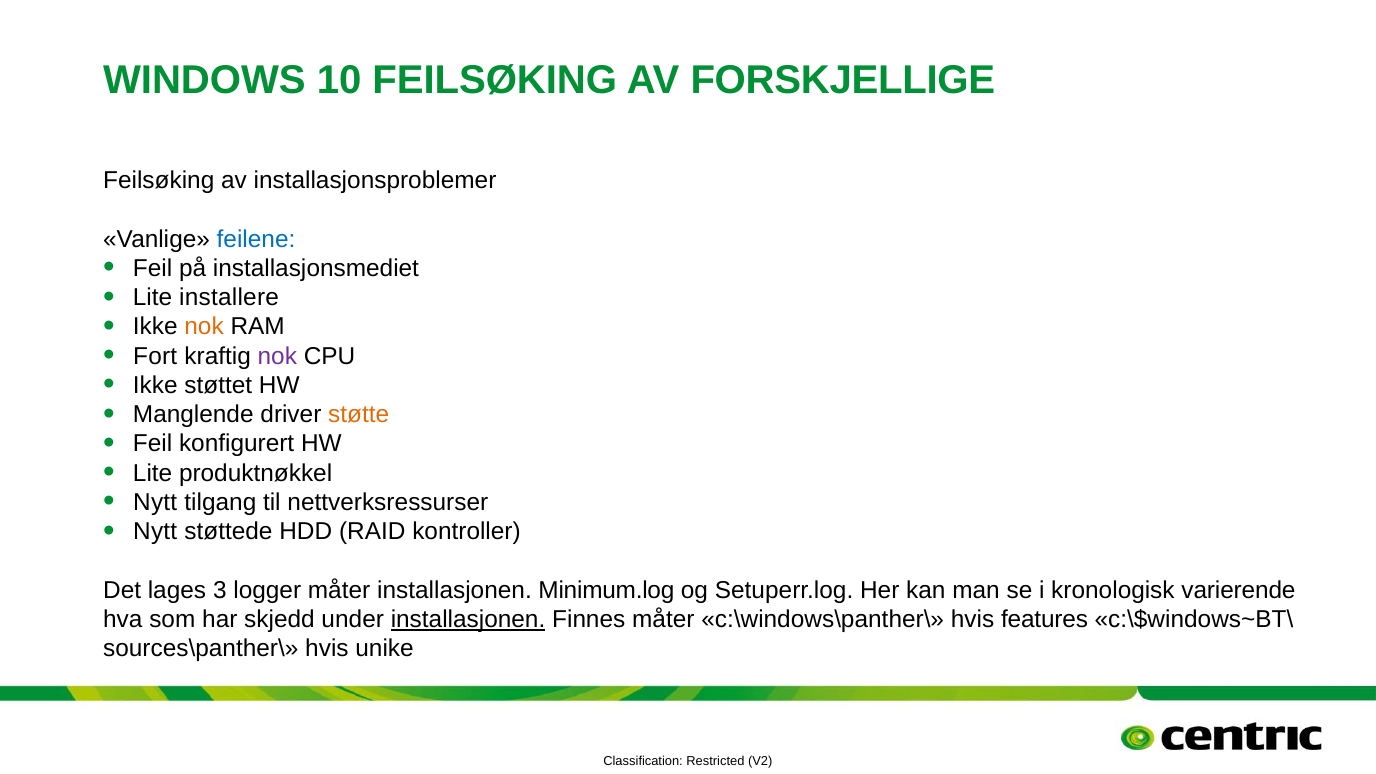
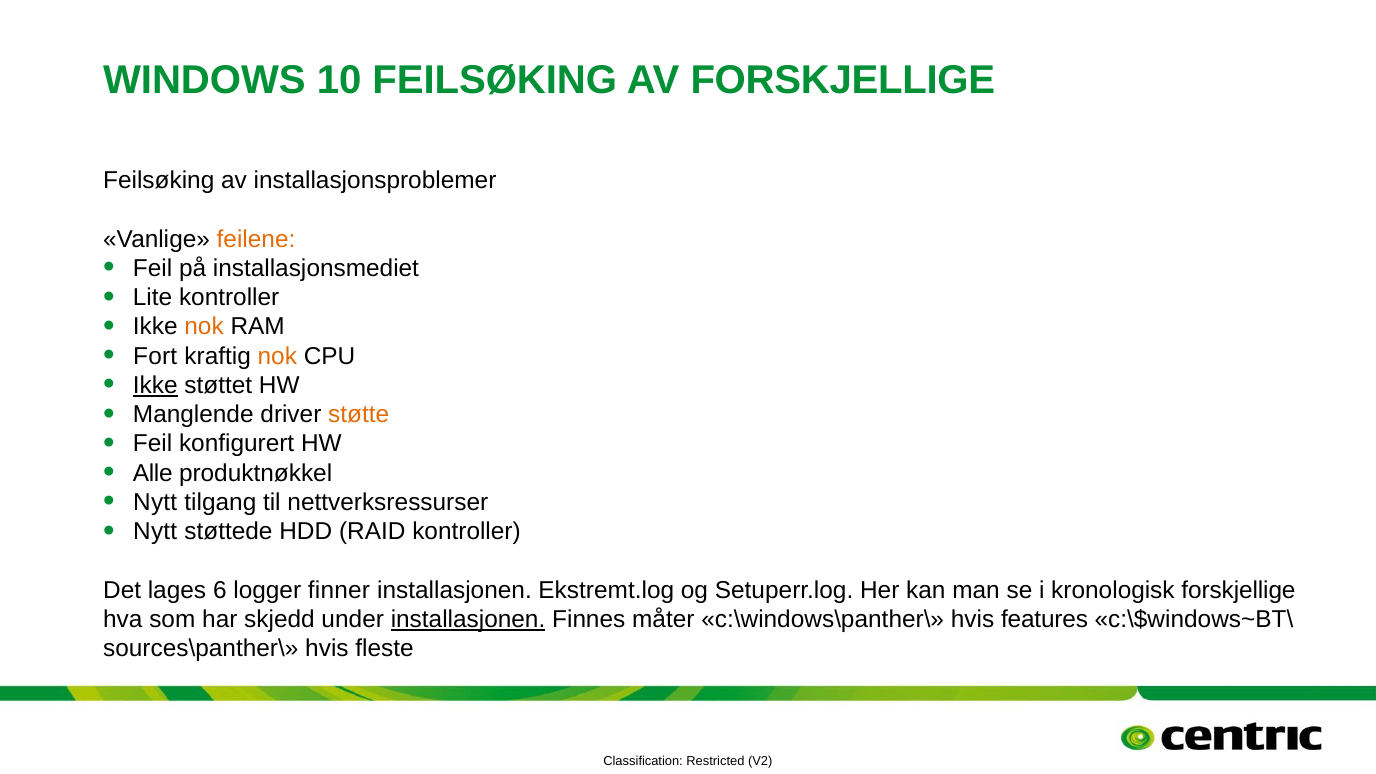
feilene colour: blue -> orange
Lite installere: installere -> kontroller
nok at (277, 356) colour: purple -> orange
Ikke at (155, 385) underline: none -> present
Lite at (153, 473): Lite -> Alle
3: 3 -> 6
logger måter: måter -> finner
Minimum.log: Minimum.log -> Ekstremt.log
kronologisk varierende: varierende -> forskjellige
unike: unike -> fleste
